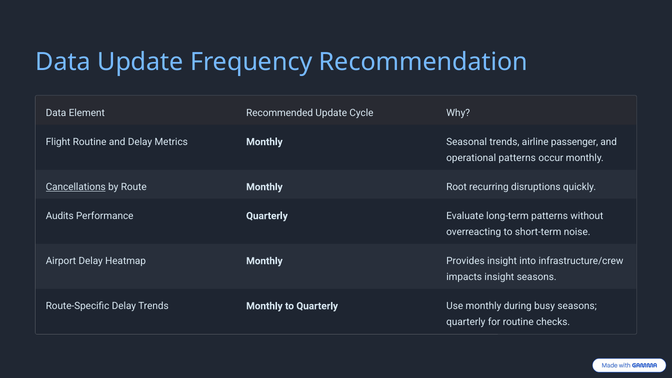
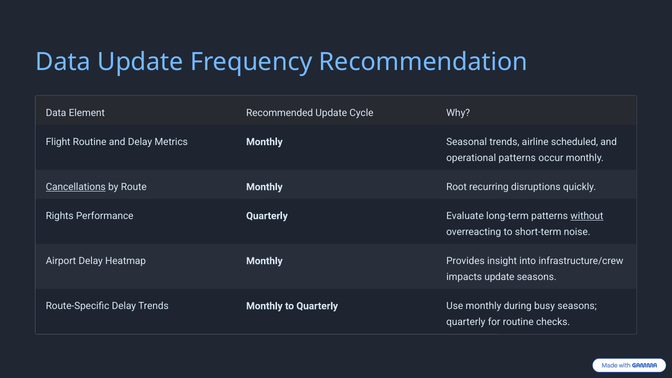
passenger: passenger -> scheduled
Audits: Audits -> Rights
without underline: none -> present
impacts insight: insight -> update
